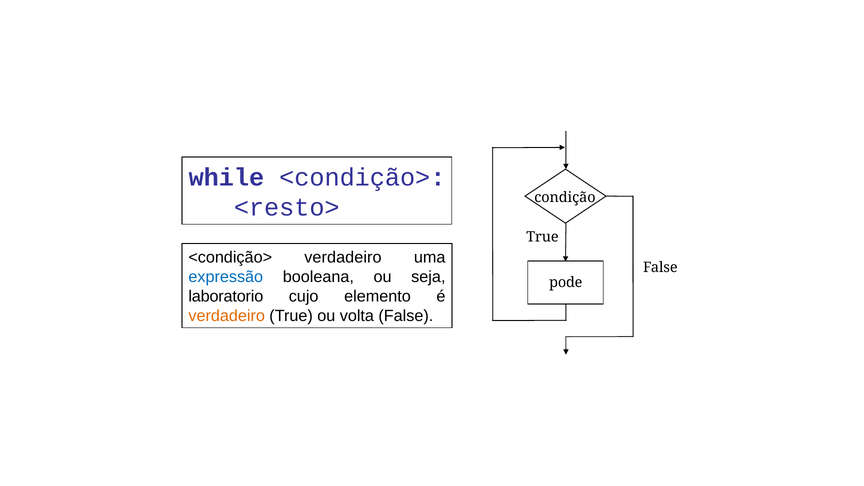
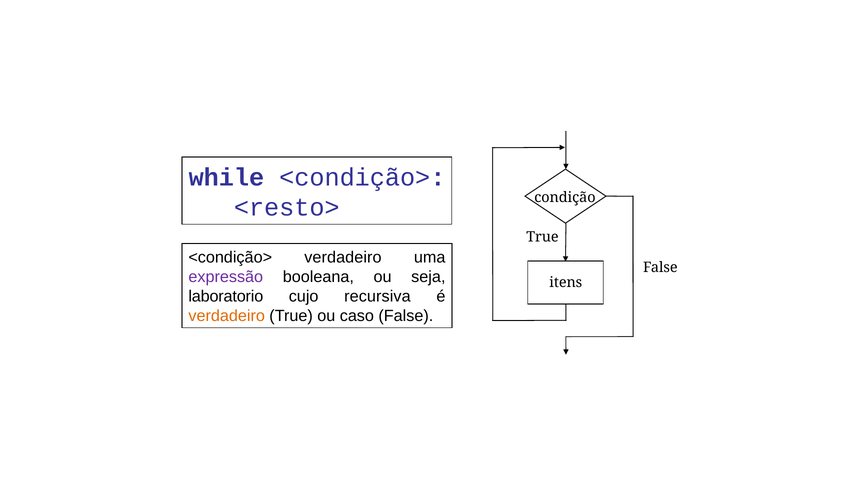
expressão colour: blue -> purple
pode: pode -> itens
elemento: elemento -> recursiva
volta: volta -> caso
